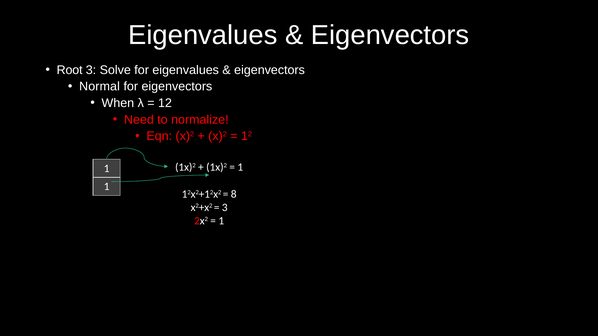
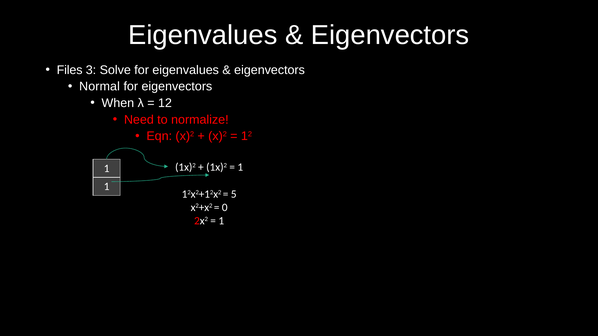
Root: Root -> Files
8: 8 -> 5
3 at (225, 208): 3 -> 0
